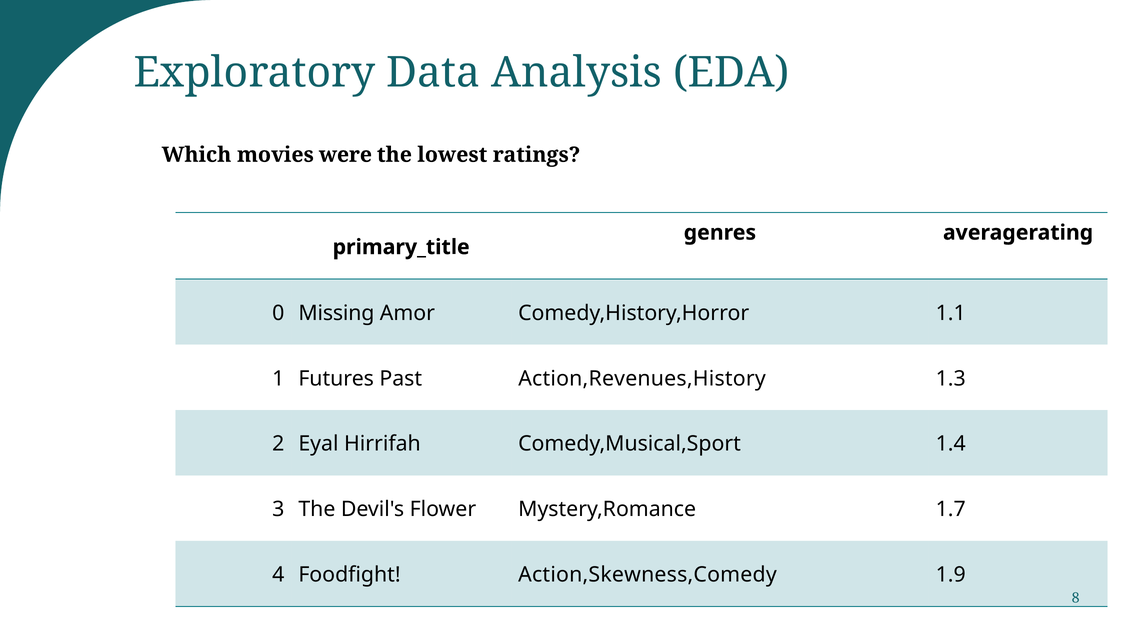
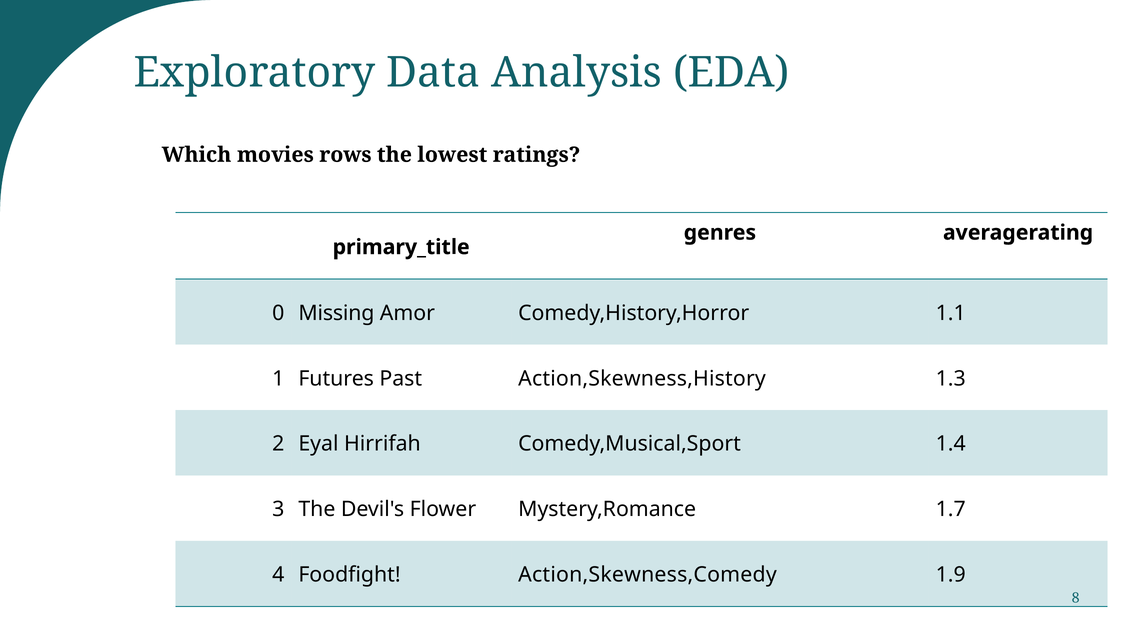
were: were -> rows
Action,Revenues,History: Action,Revenues,History -> Action,Skewness,History
